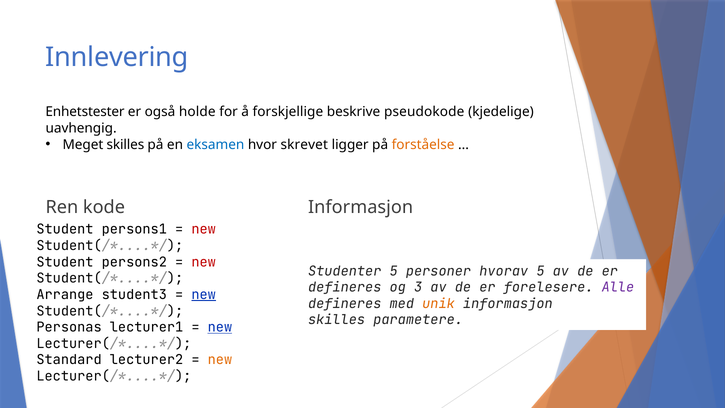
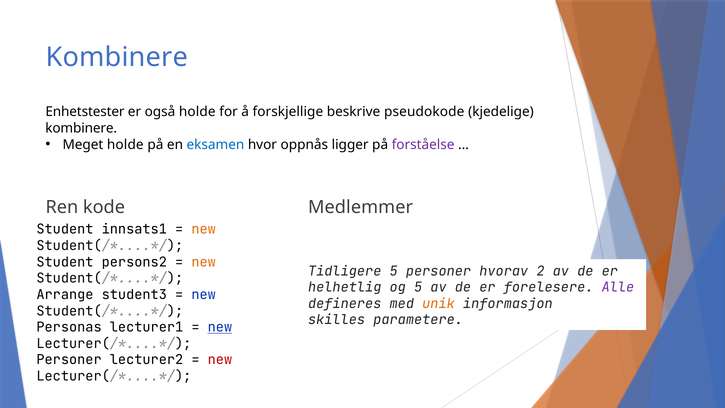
Innlevering at (117, 57): Innlevering -> Kombinere
uavhengig at (81, 128): uavhengig -> kombinere
Meget skilles: skilles -> holde
skrevet: skrevet -> oppnås
forståelse colour: orange -> purple
Informasjon at (361, 207): Informasjon -> Medlemmer
persons1: persons1 -> innsats1
new at (204, 229) colour: red -> orange
new at (204, 262) colour: red -> orange
Studenter: Studenter -> Tidligere
hvorav 5: 5 -> 2
defineres at (345, 287): defineres -> helhetlig
og 3: 3 -> 5
new at (204, 295) underline: present -> none
Standard at (69, 360): Standard -> Personer
new at (220, 360) colour: orange -> red
